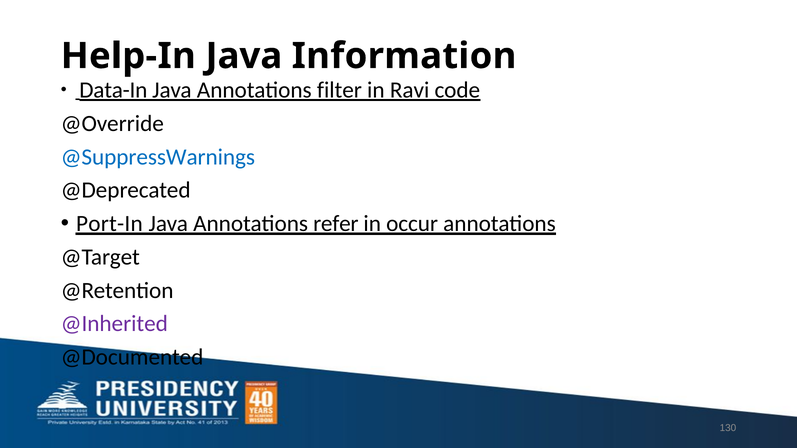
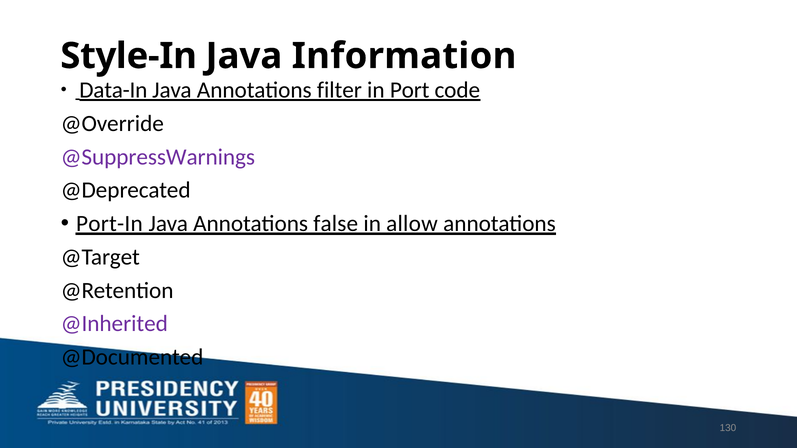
Help-In: Help-In -> Style-In
Ravi: Ravi -> Port
@SuppressWarnings colour: blue -> purple
refer: refer -> false
occur: occur -> allow
